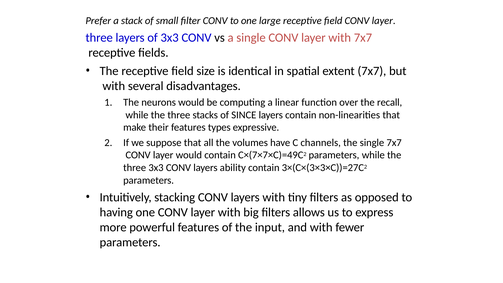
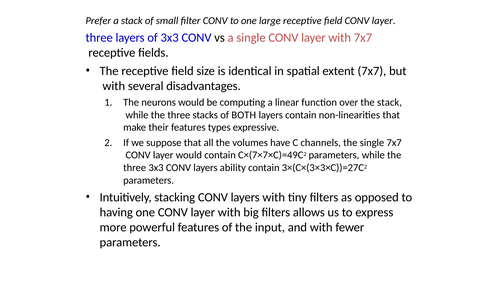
the recall: recall -> stack
SINCE: SINCE -> BOTH
